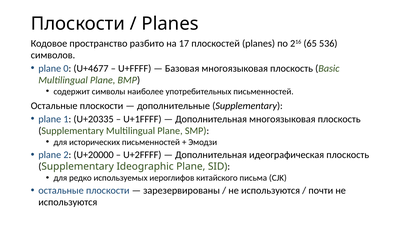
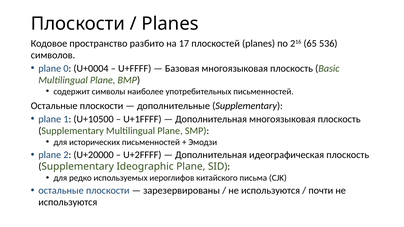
U+4677: U+4677 -> U+0004
U+20335: U+20335 -> U+10500
